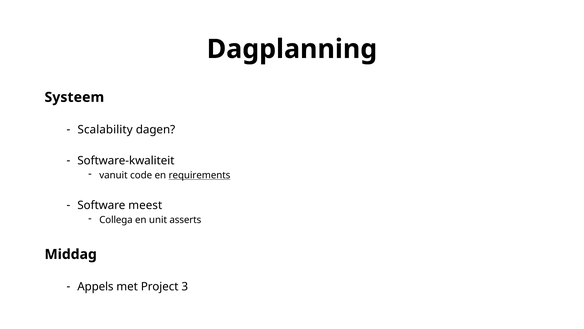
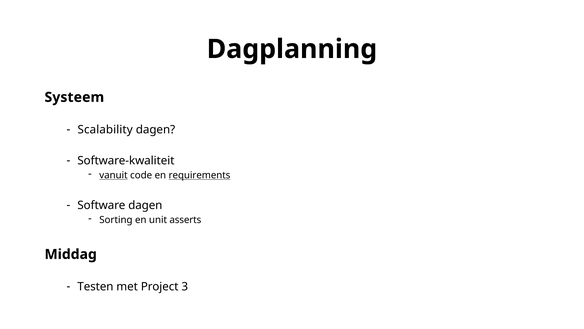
vanuit underline: none -> present
Software meest: meest -> dagen
Collega: Collega -> Sorting
Appels: Appels -> Testen
